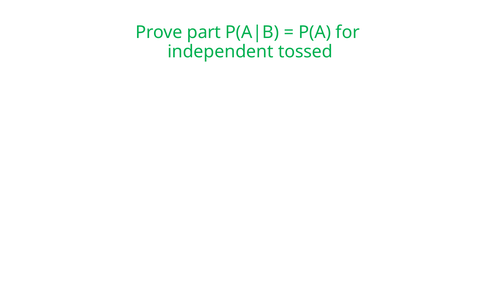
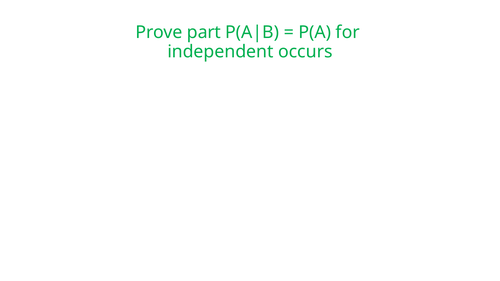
tossed: tossed -> occurs
